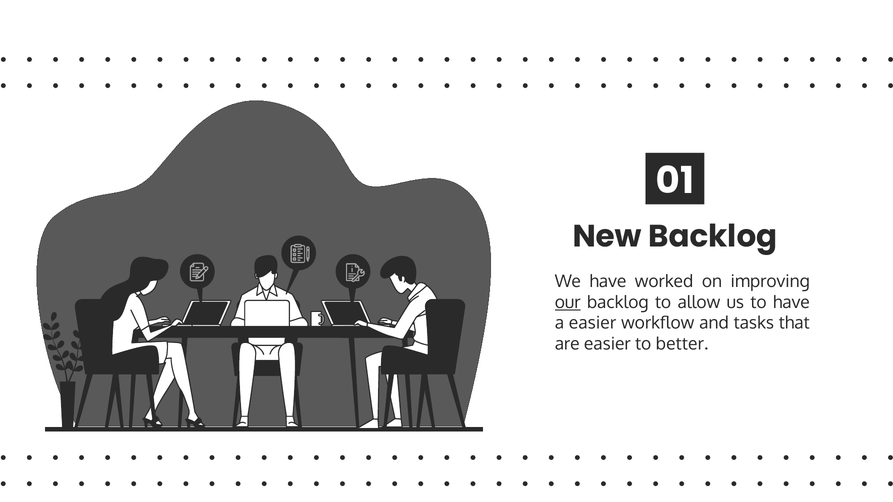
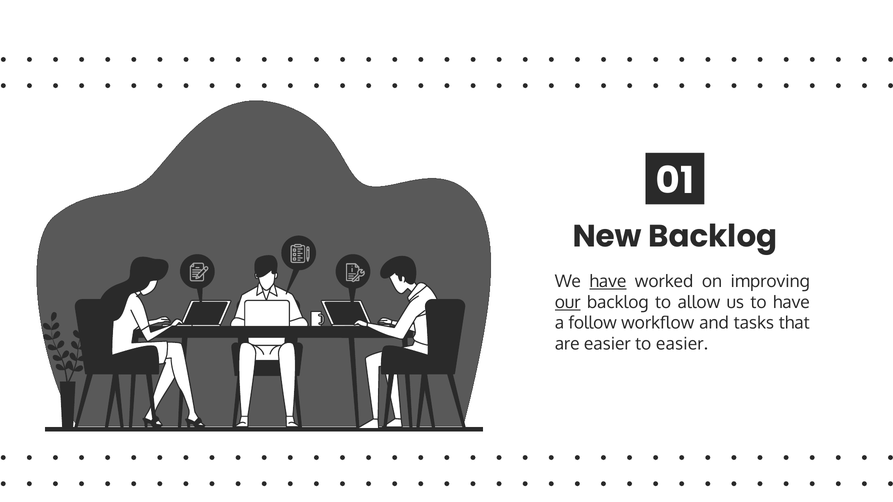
have at (608, 282) underline: none -> present
a easier: easier -> follow
to better: better -> easier
